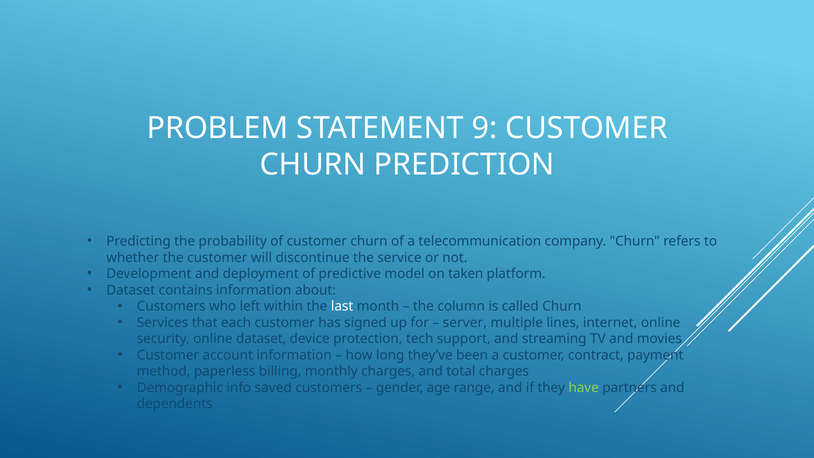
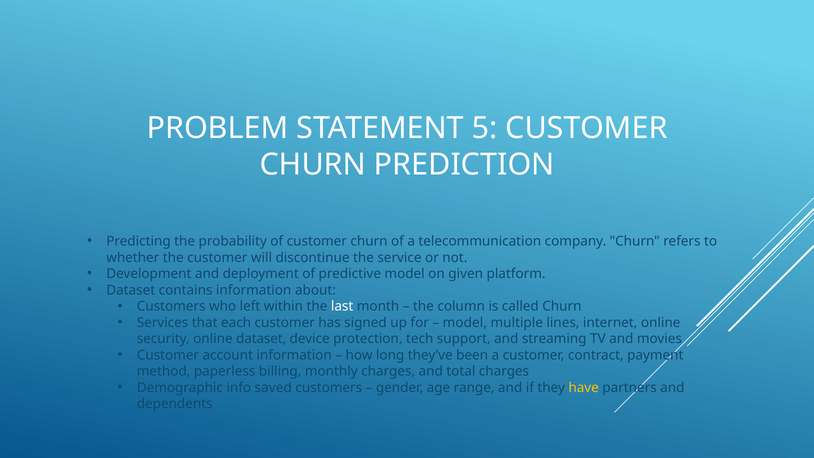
9: 9 -> 5
taken: taken -> given
server at (465, 323): server -> model
have colour: light green -> yellow
